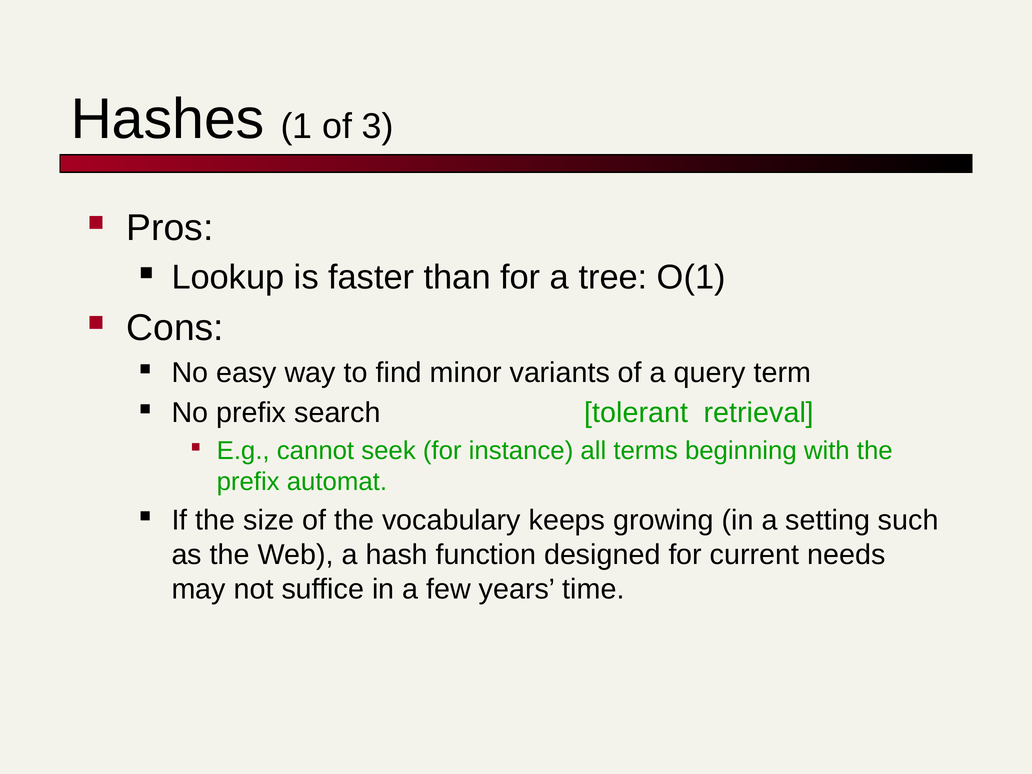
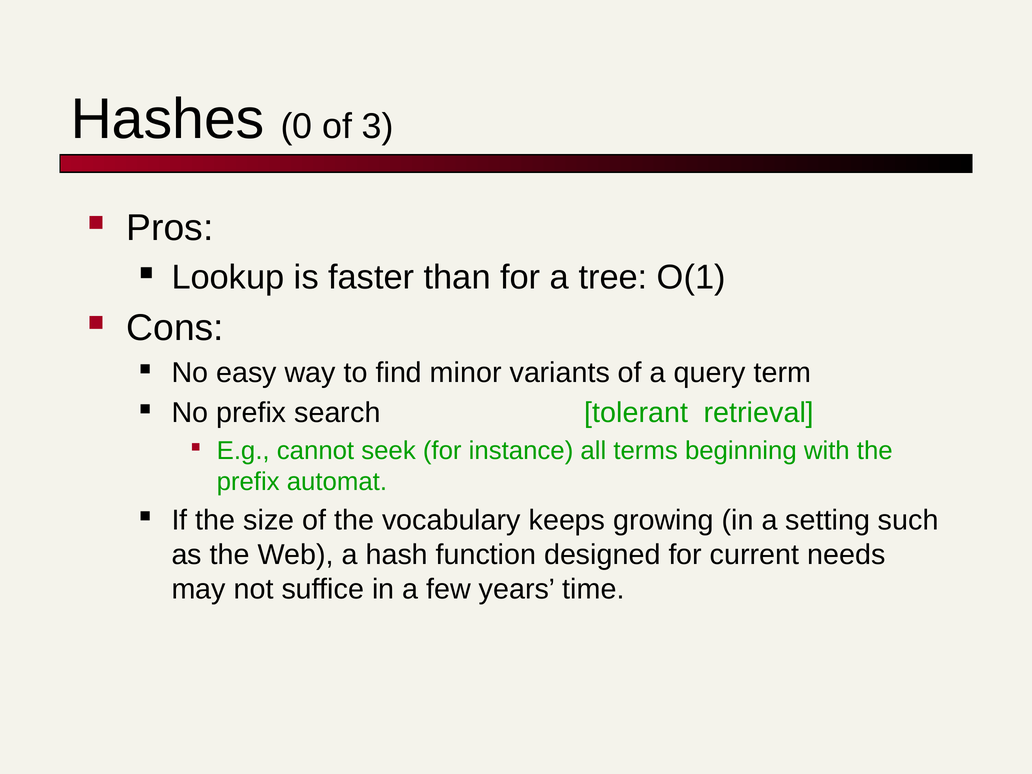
1: 1 -> 0
